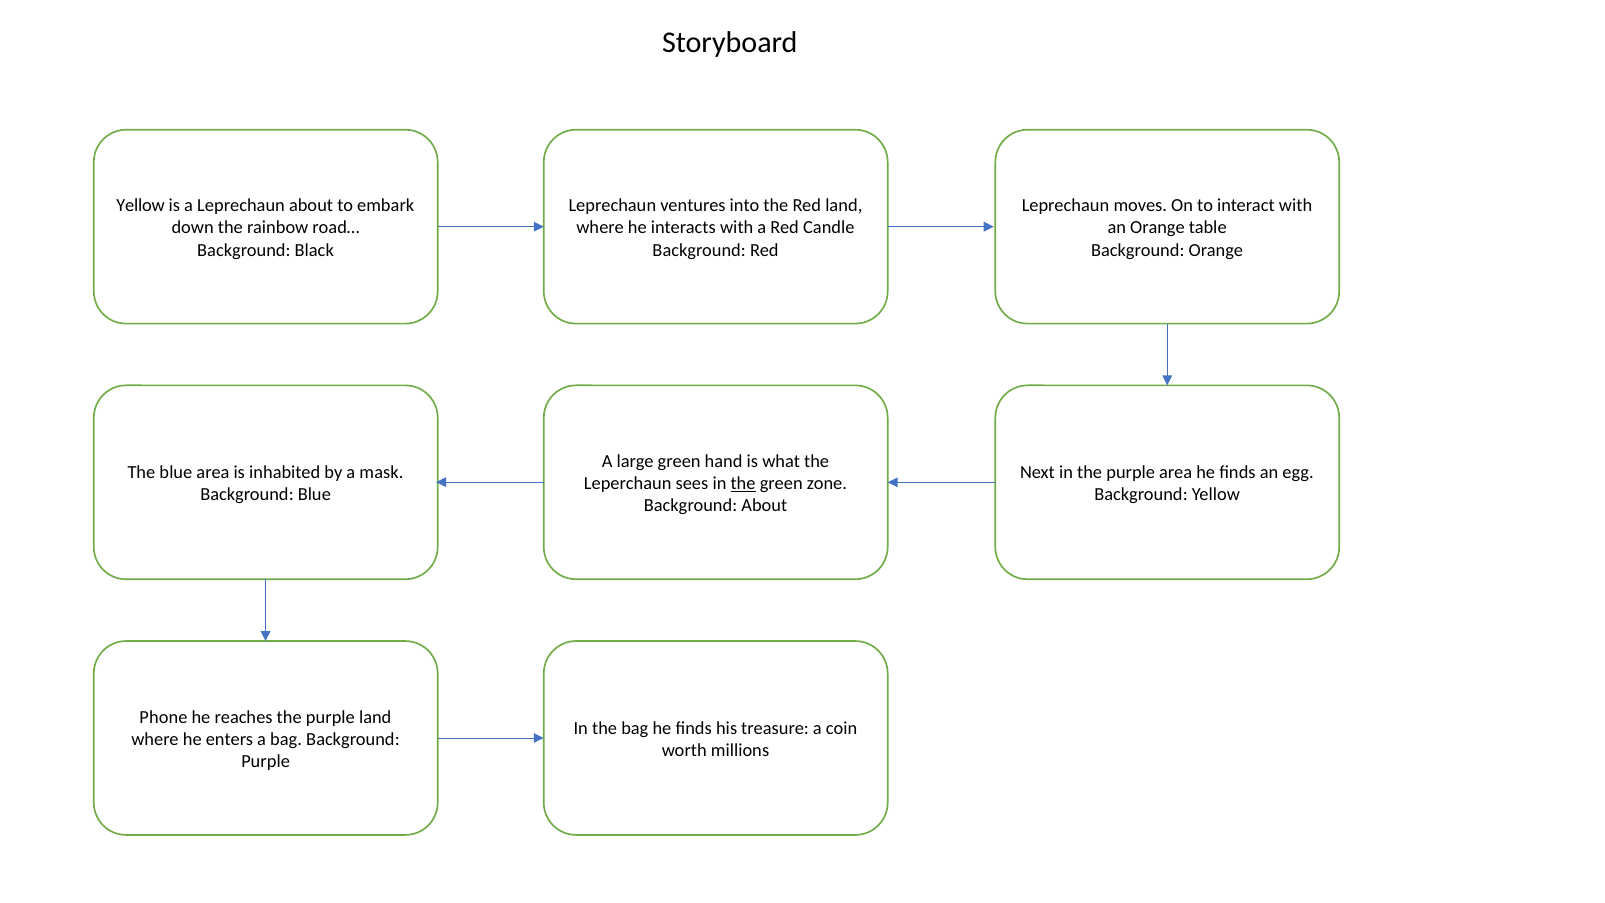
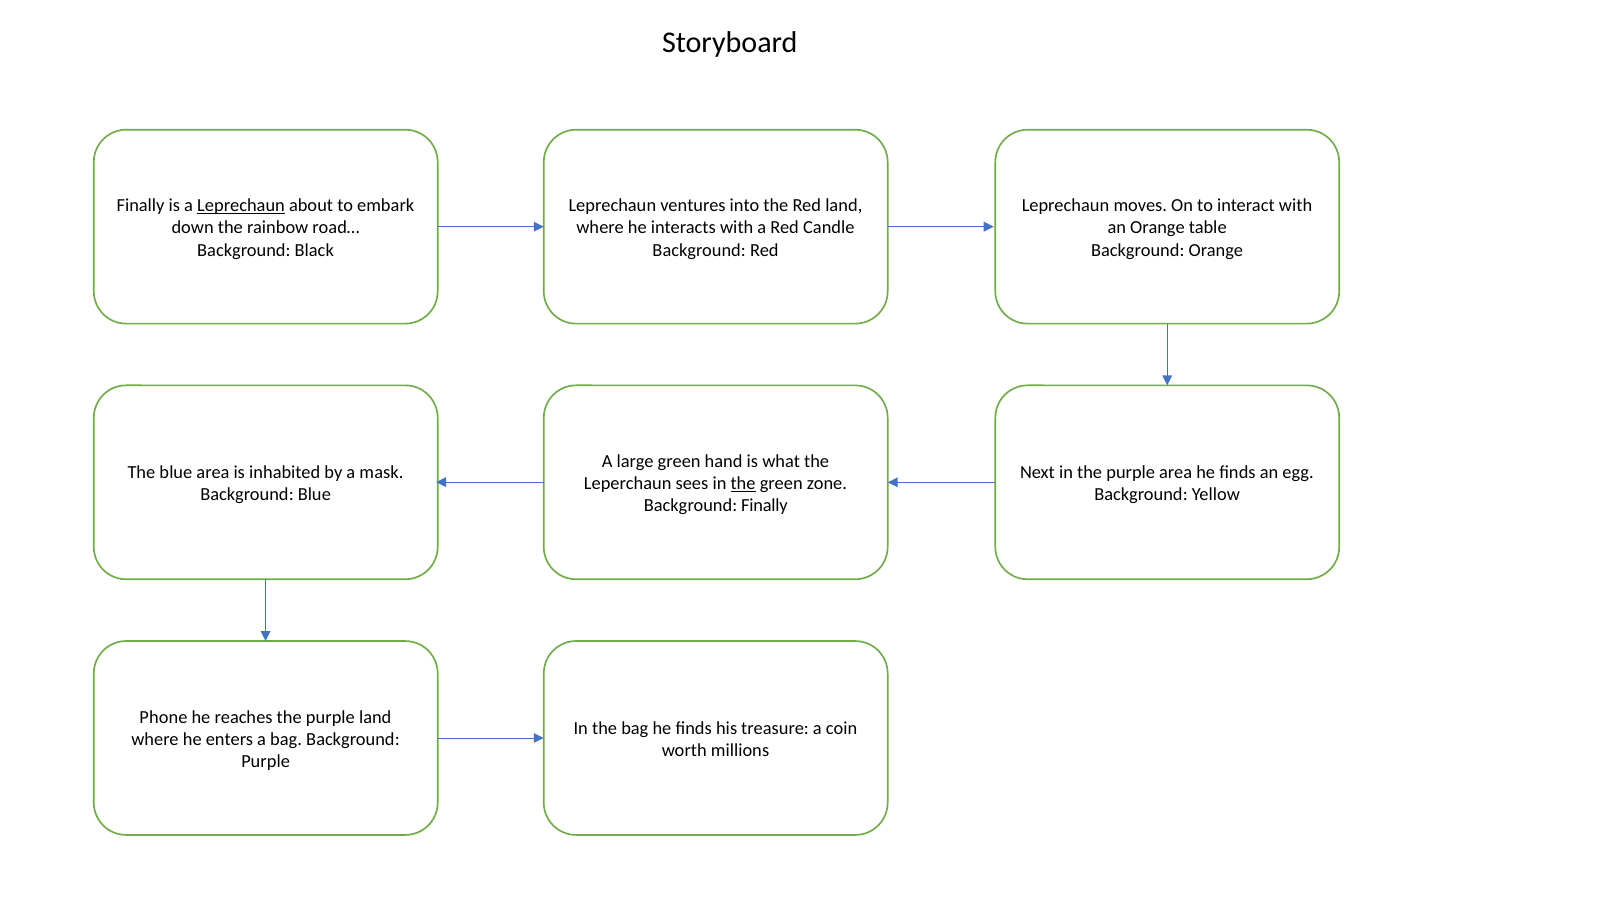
Yellow at (141, 206): Yellow -> Finally
Leprechaun at (241, 206) underline: none -> present
Background About: About -> Finally
